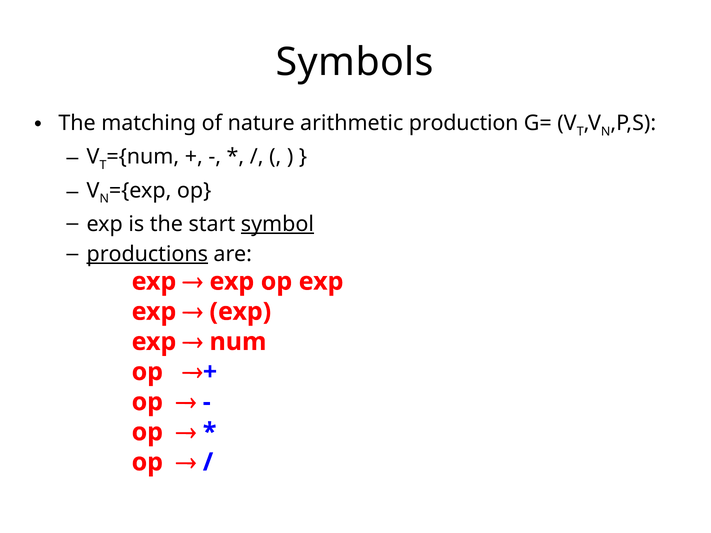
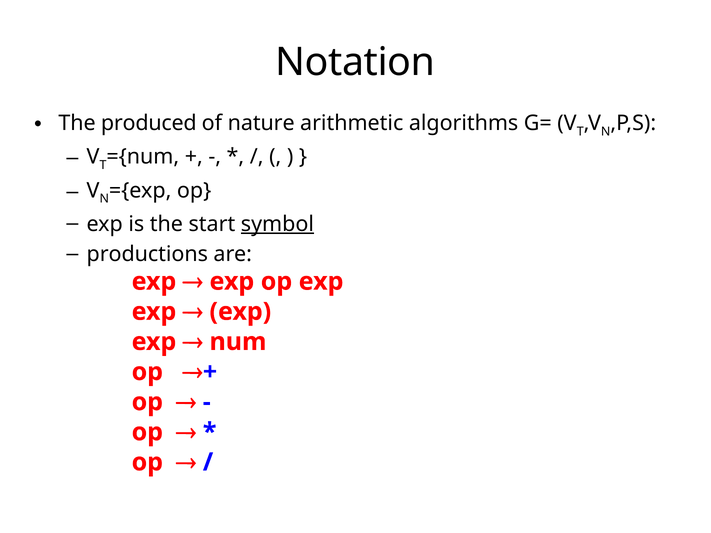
Symbols: Symbols -> Notation
matching: matching -> produced
production: production -> algorithms
productions underline: present -> none
